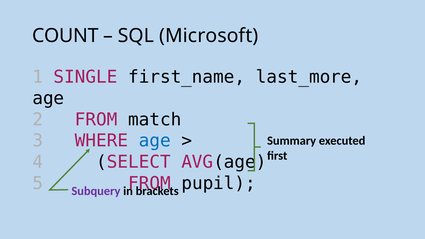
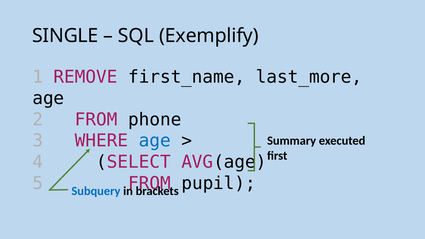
COUNT: COUNT -> SINGLE
Microsoft: Microsoft -> Exemplify
SINGLE: SINGLE -> REMOVE
match: match -> phone
Subquery colour: purple -> blue
